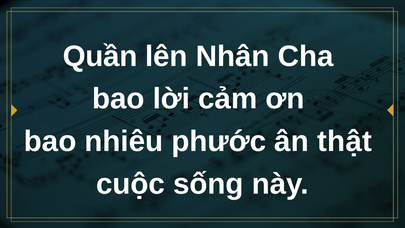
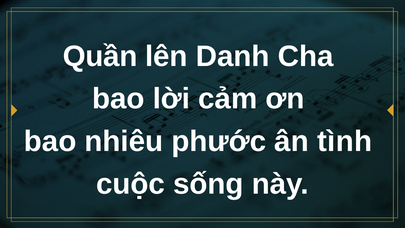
Nhân: Nhân -> Danh
thật: thật -> tình
